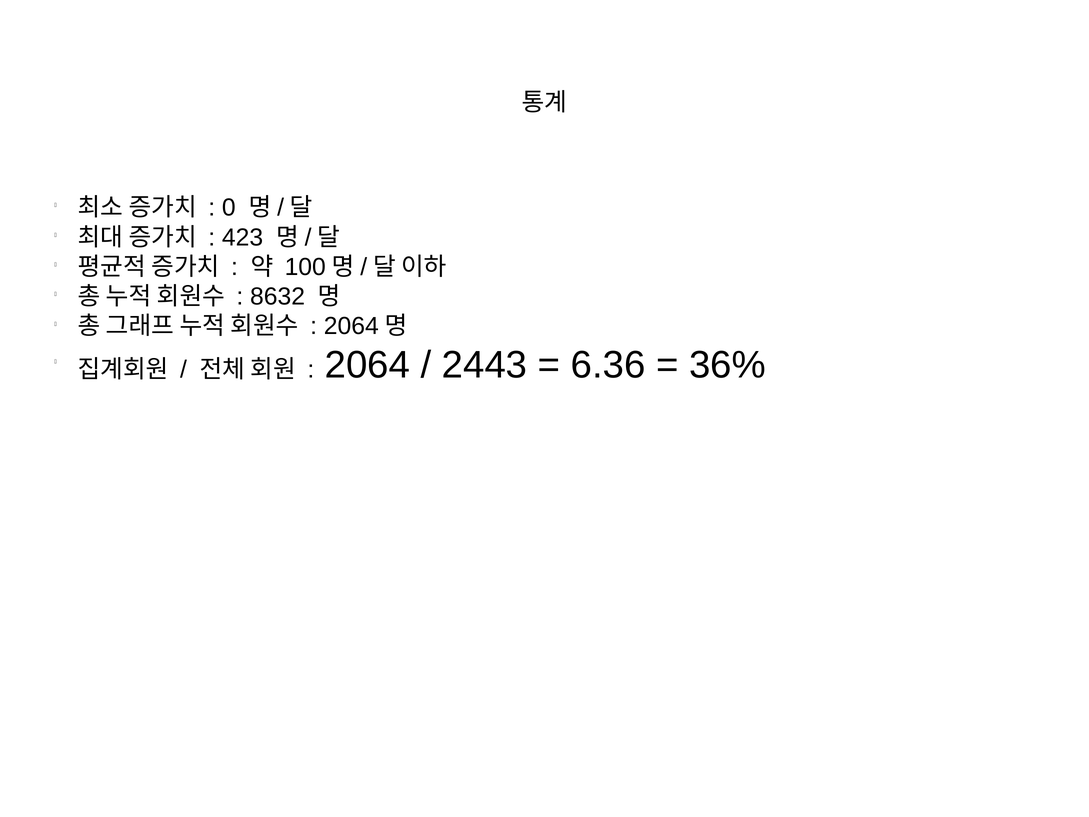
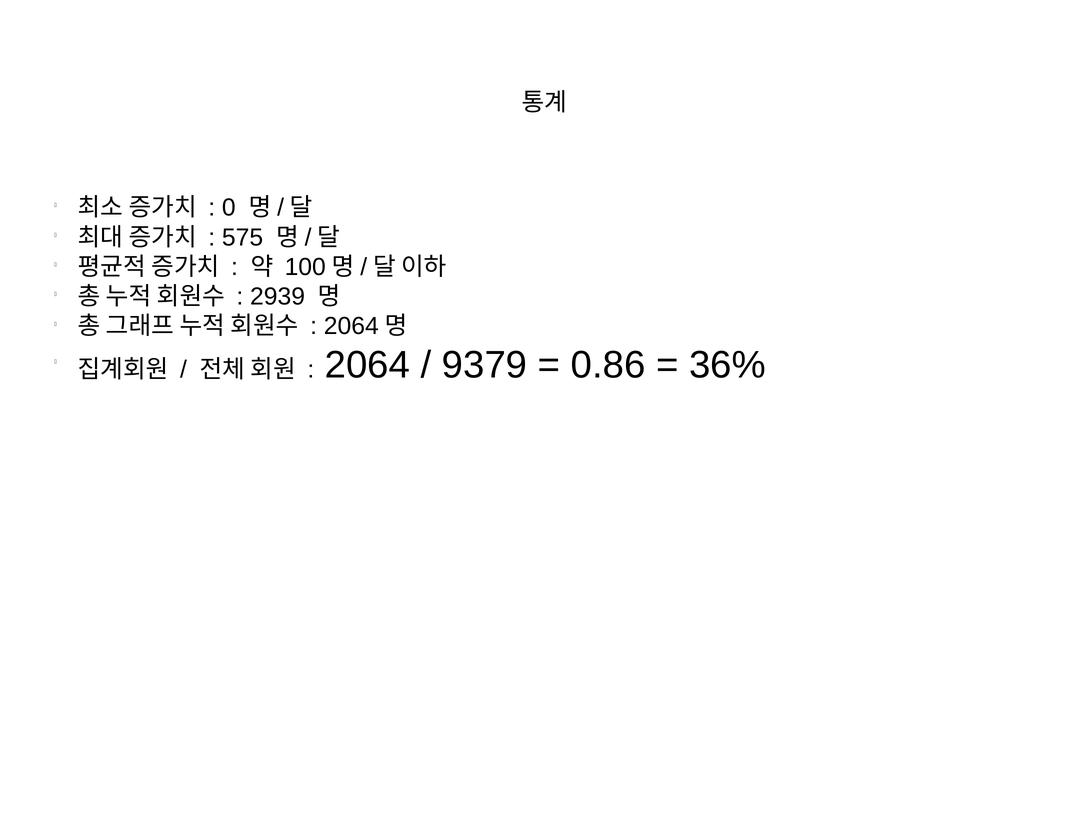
423: 423 -> 575
8632: 8632 -> 2939
2443: 2443 -> 9379
6.36: 6.36 -> 0.86
